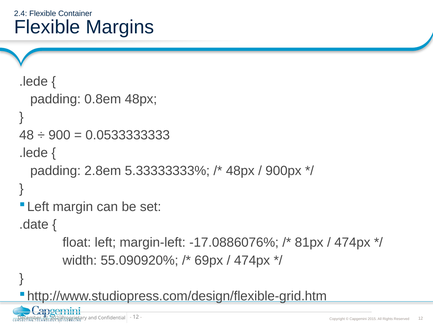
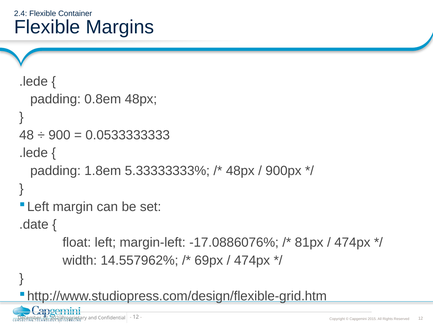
2.8em: 2.8em -> 1.8em
55.090920%: 55.090920% -> 14.557962%
